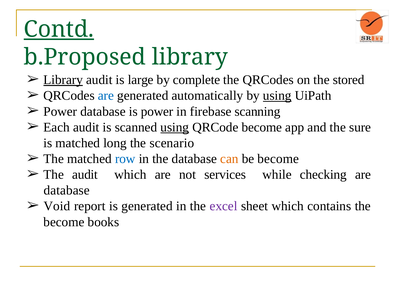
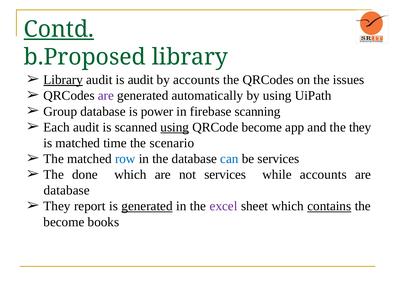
is large: large -> audit
by complete: complete -> accounts
stored: stored -> issues
are at (106, 96) colour: blue -> purple
using at (277, 96) underline: present -> none
Power at (60, 112): Power -> Group
the sure: sure -> they
long: long -> time
can colour: orange -> blue
be become: become -> services
The audit: audit -> done
while checking: checking -> accounts
Void at (57, 206): Void -> They
generated at (147, 206) underline: none -> present
contains underline: none -> present
